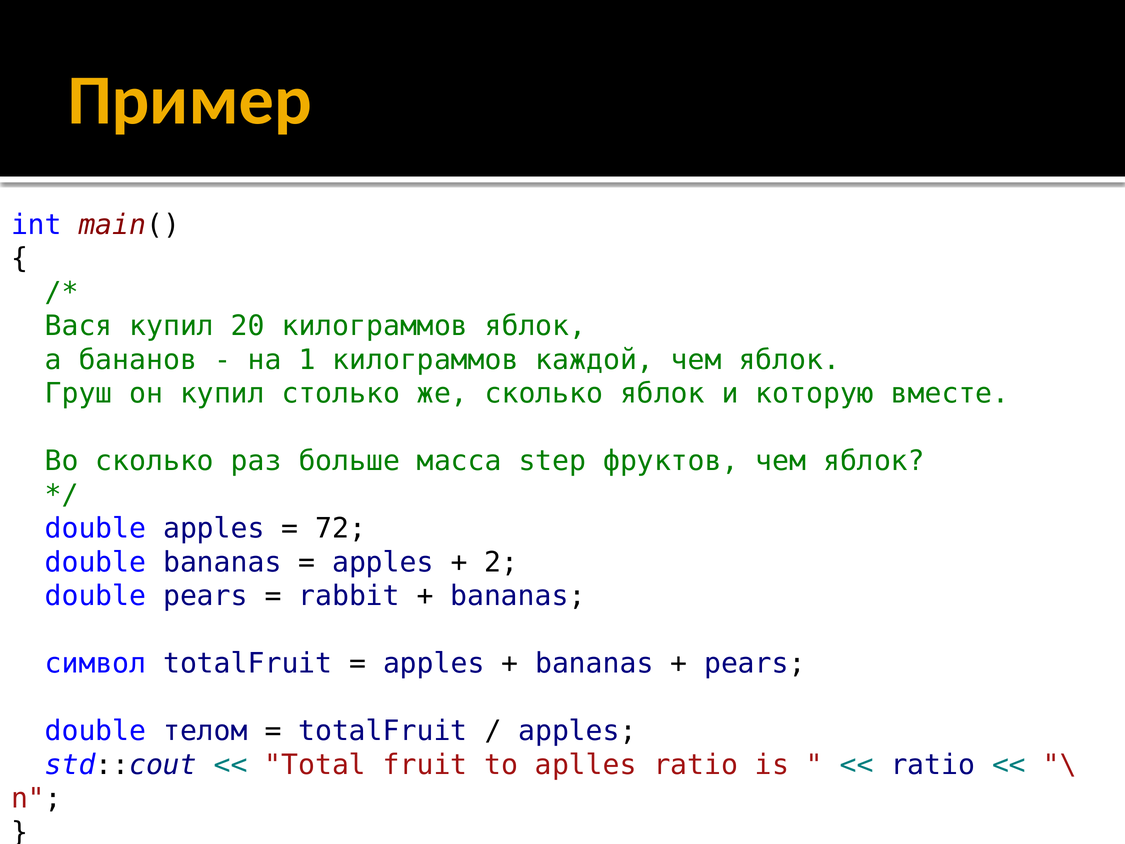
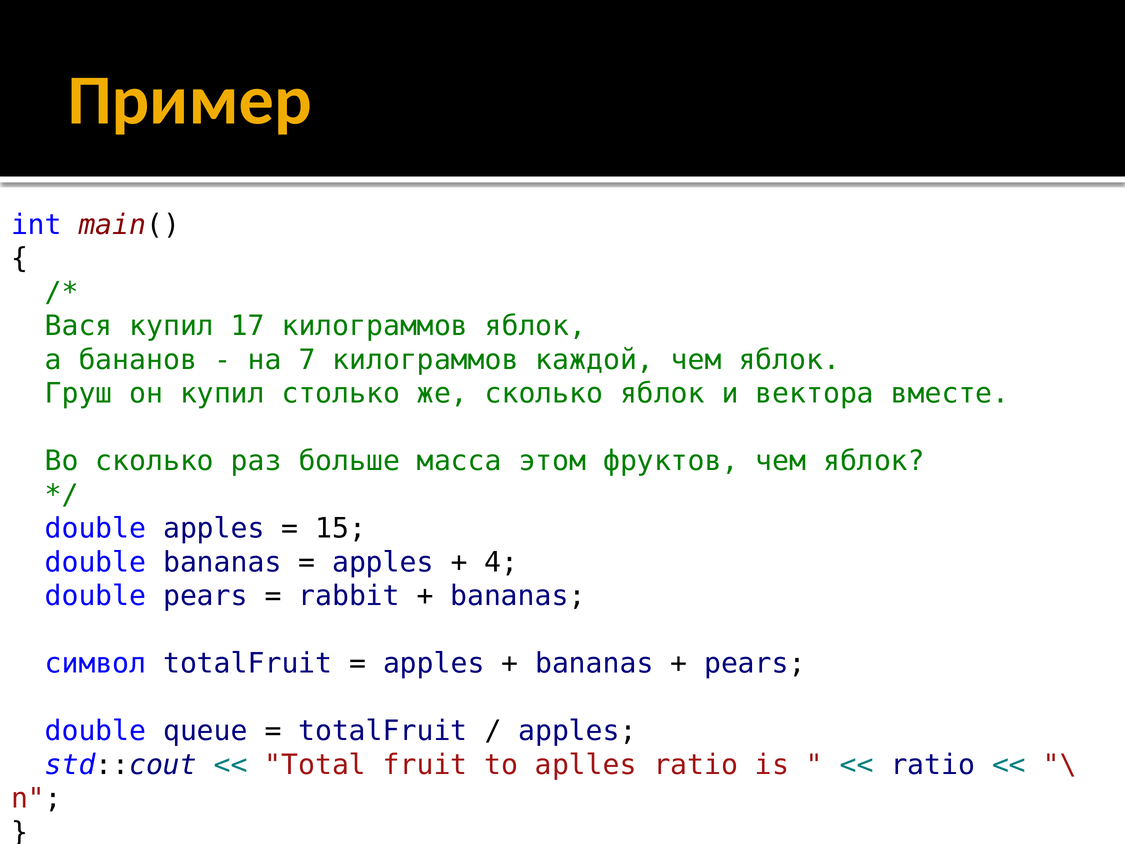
20: 20 -> 17
1: 1 -> 7
которую: которую -> вектора
step: step -> этом
72: 72 -> 15
2: 2 -> 4
телом: телом -> queue
